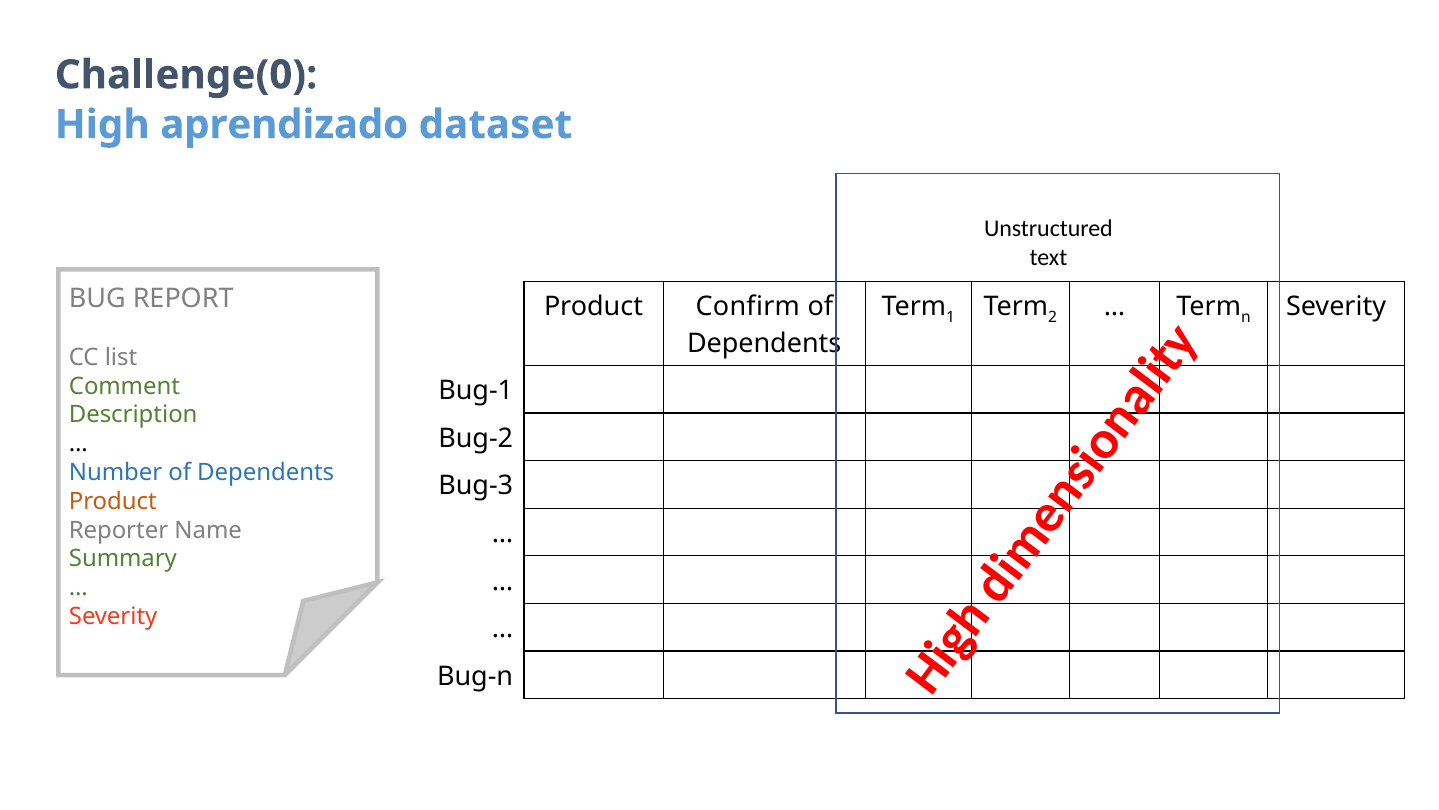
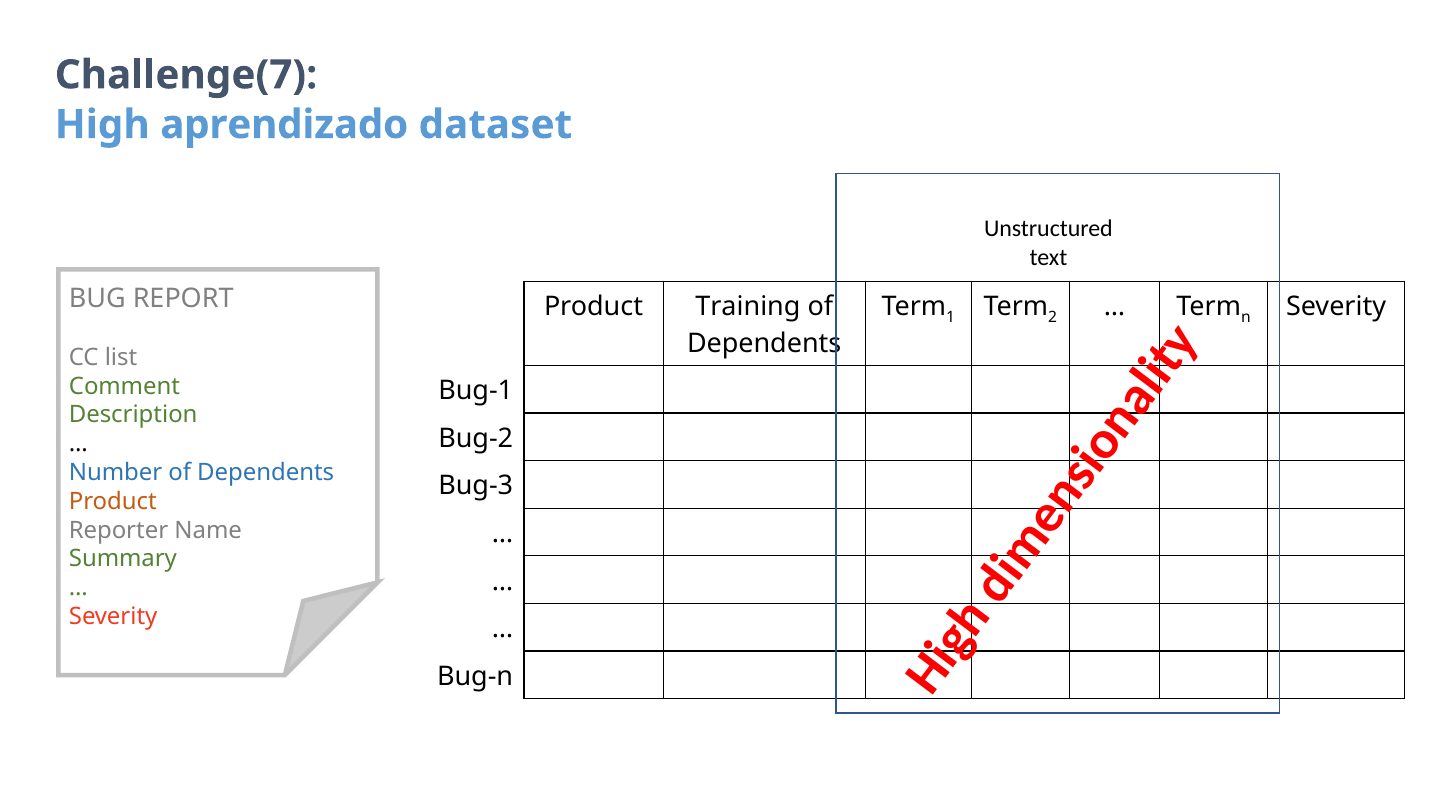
Challenge(0: Challenge(0 -> Challenge(7
Confirm: Confirm -> Training
